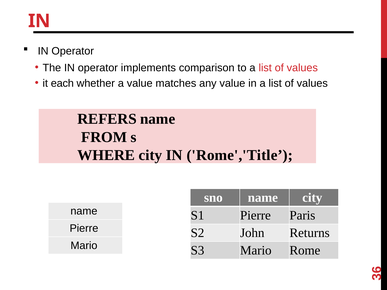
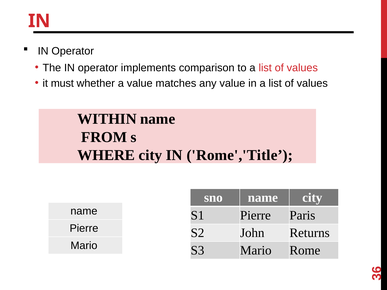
each: each -> must
REFERS: REFERS -> WITHIN
